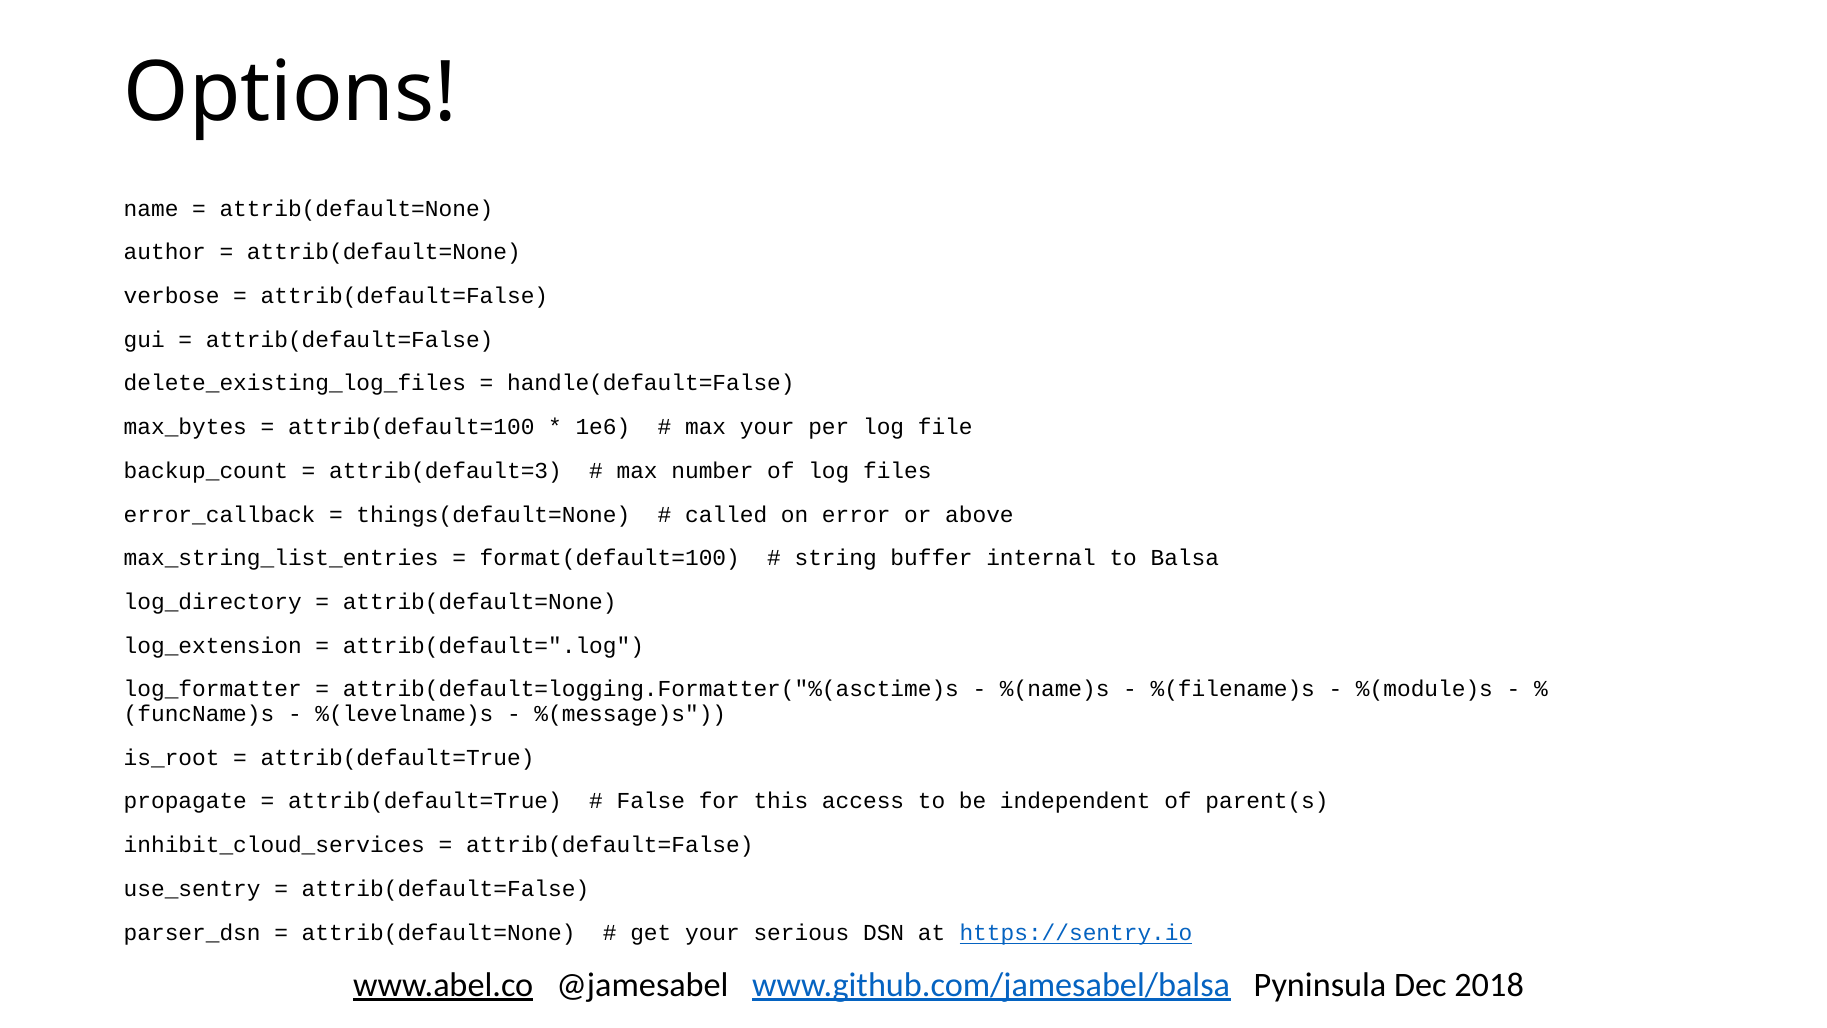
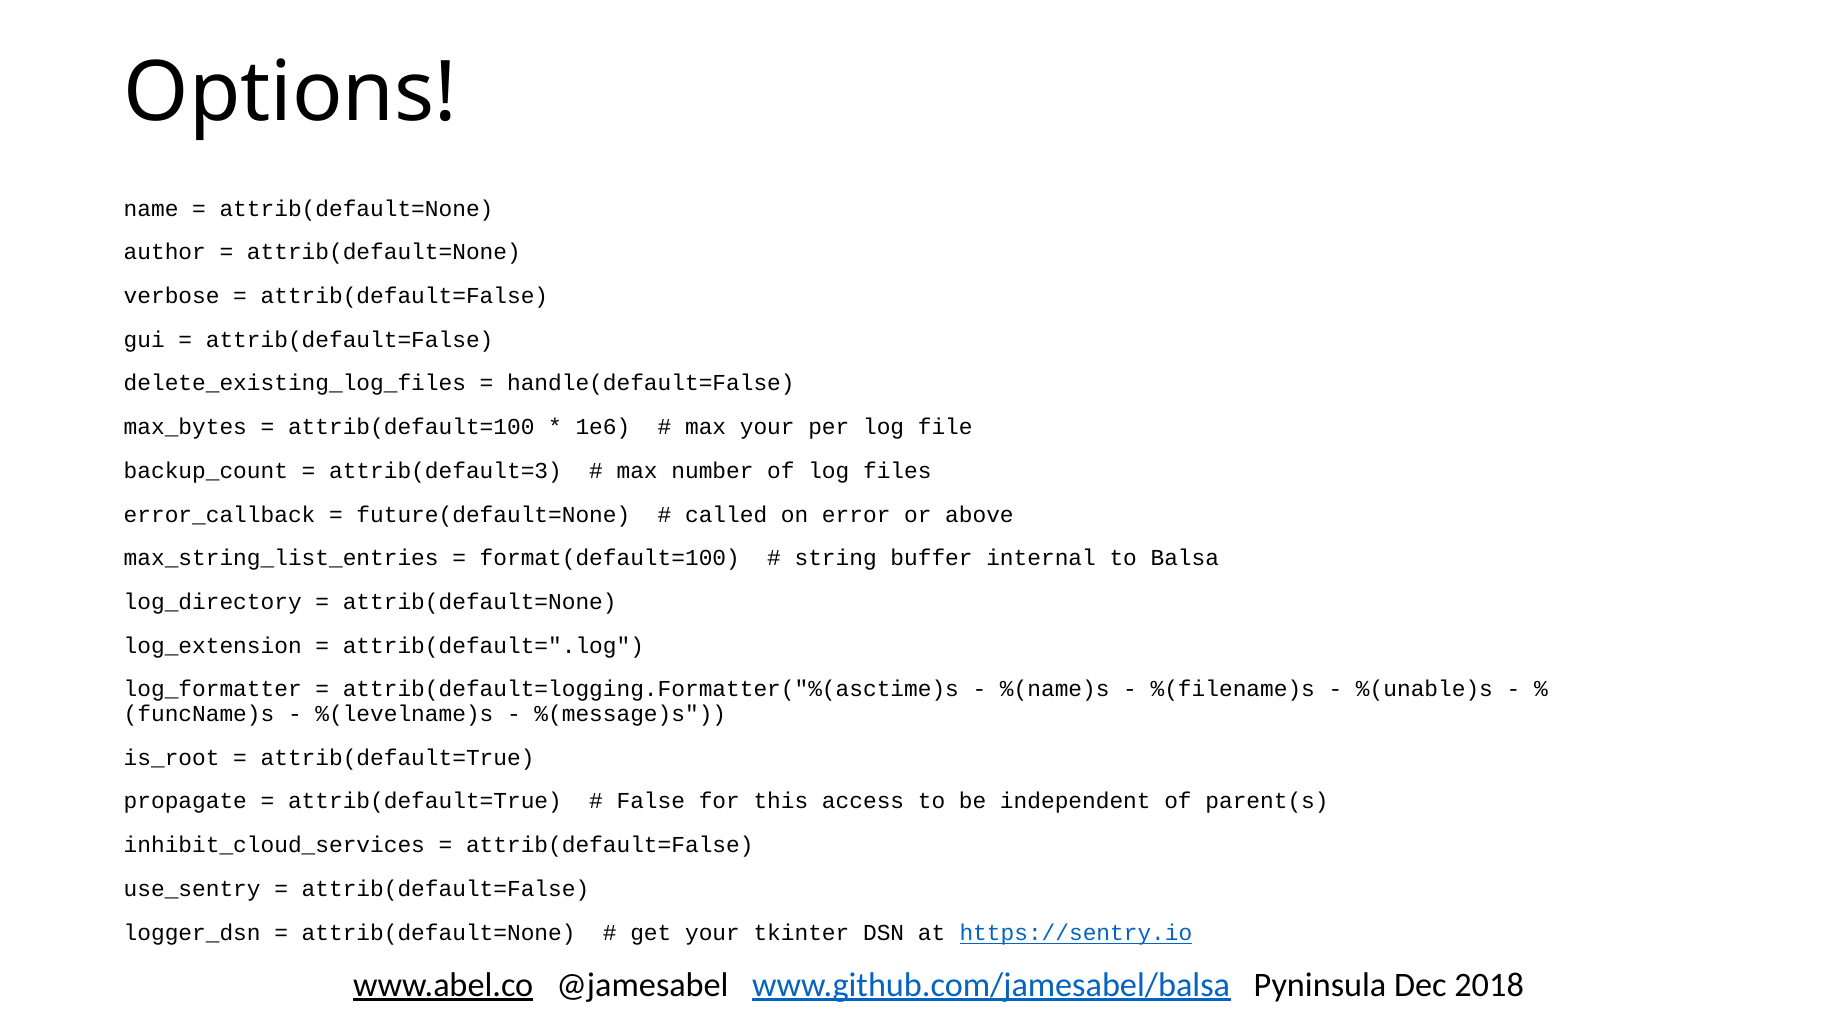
things(default=None: things(default=None -> future(default=None
%(module)s: %(module)s -> %(unable)s
parser_dsn: parser_dsn -> logger_dsn
serious: serious -> tkinter
